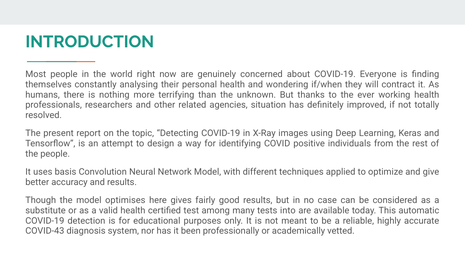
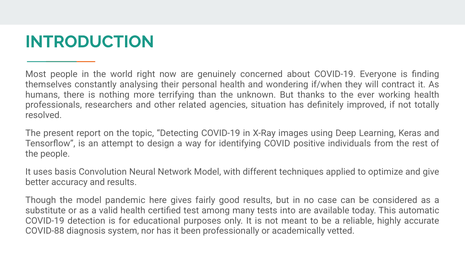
optimises: optimises -> pandemic
COVID-43: COVID-43 -> COVID-88
